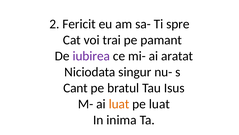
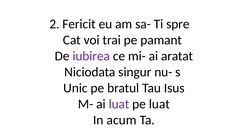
Cant: Cant -> Unic
luat at (119, 104) colour: orange -> purple
inima: inima -> acum
